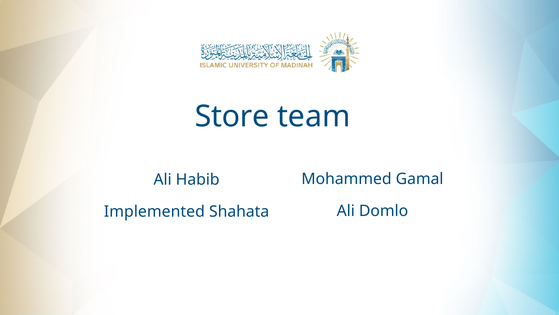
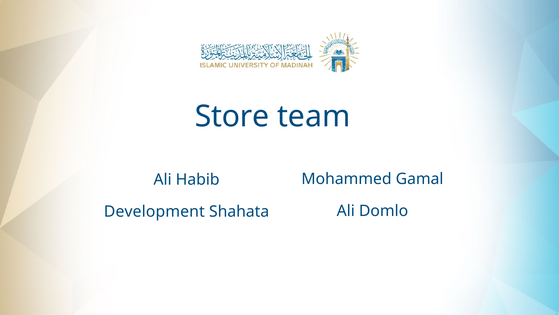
Implemented: Implemented -> Development
